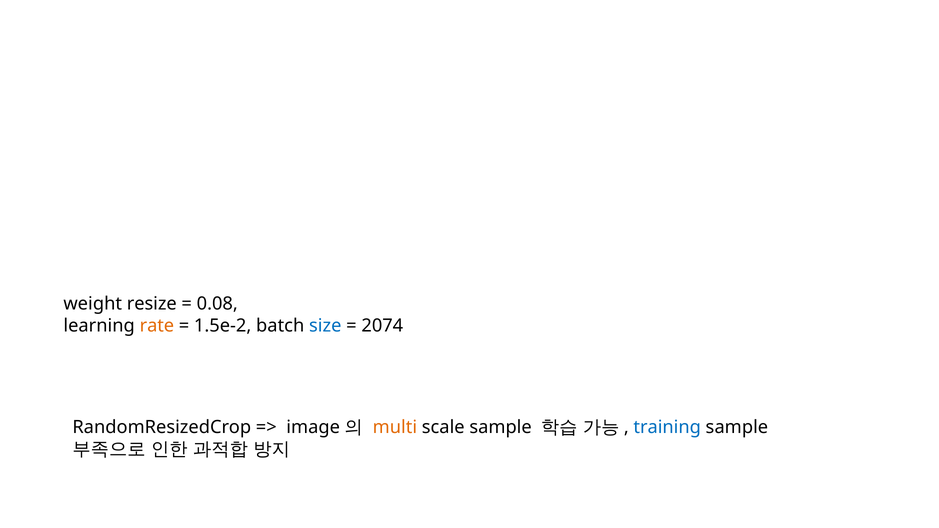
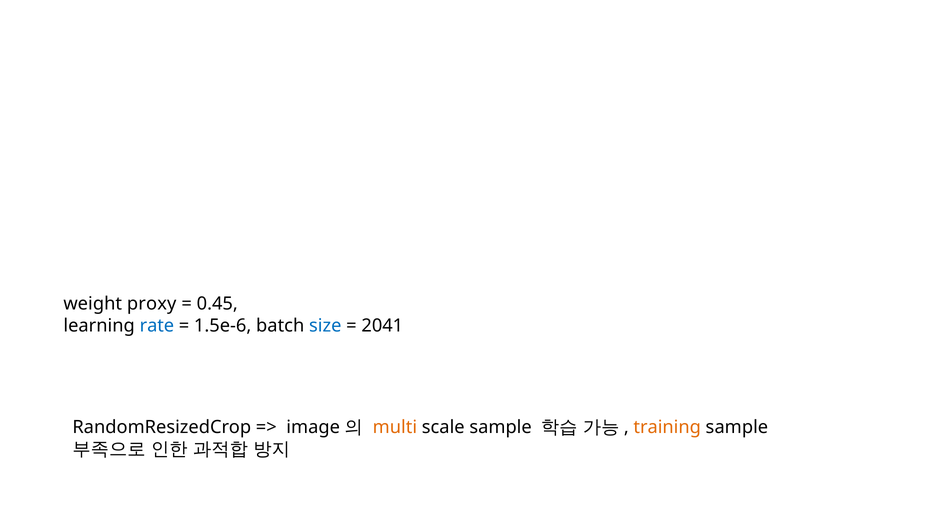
resize: resize -> proxy
0.08: 0.08 -> 0.45
rate colour: orange -> blue
1.5e-2: 1.5e-2 -> 1.5e-6
2074: 2074 -> 2041
training colour: blue -> orange
